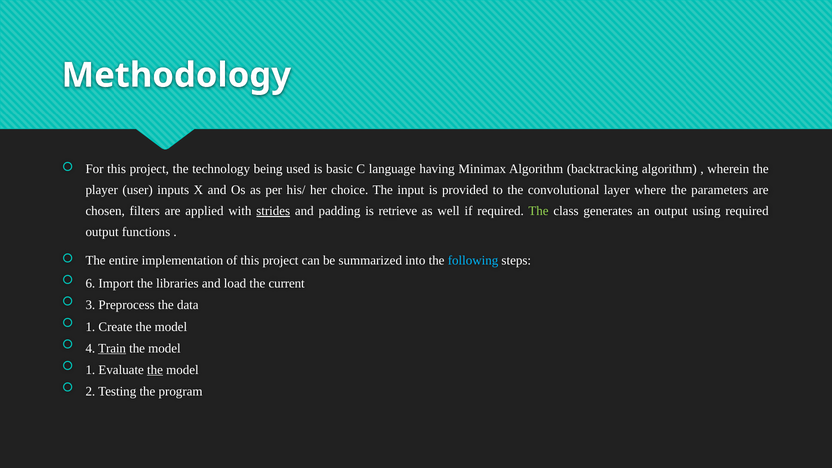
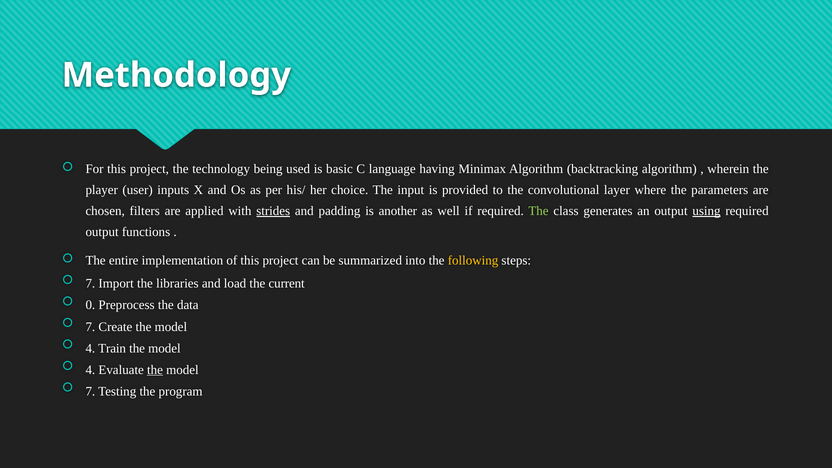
retrieve: retrieve -> another
using underline: none -> present
following colour: light blue -> yellow
6 at (90, 284): 6 -> 7
3: 3 -> 0
1 at (90, 327): 1 -> 7
Train underline: present -> none
1 at (90, 370): 1 -> 4
2 at (90, 391): 2 -> 7
